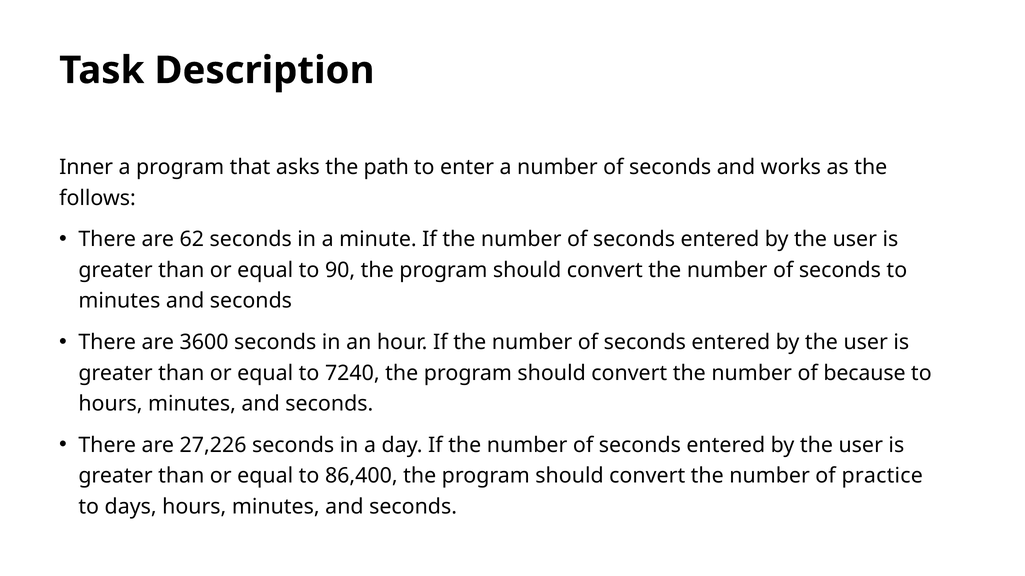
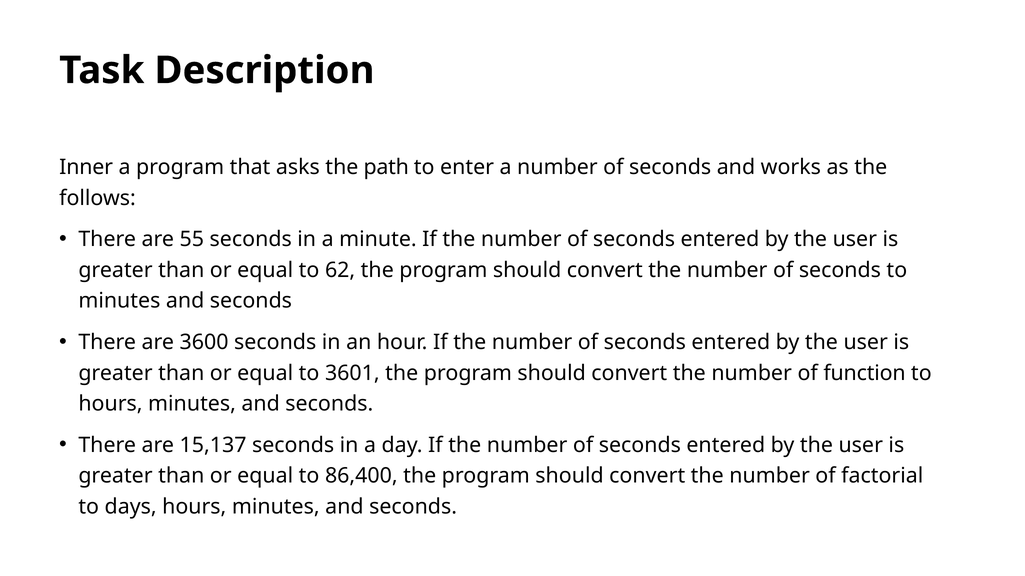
62: 62 -> 55
90: 90 -> 62
7240: 7240 -> 3601
because: because -> function
27,226: 27,226 -> 15,137
practice: practice -> factorial
